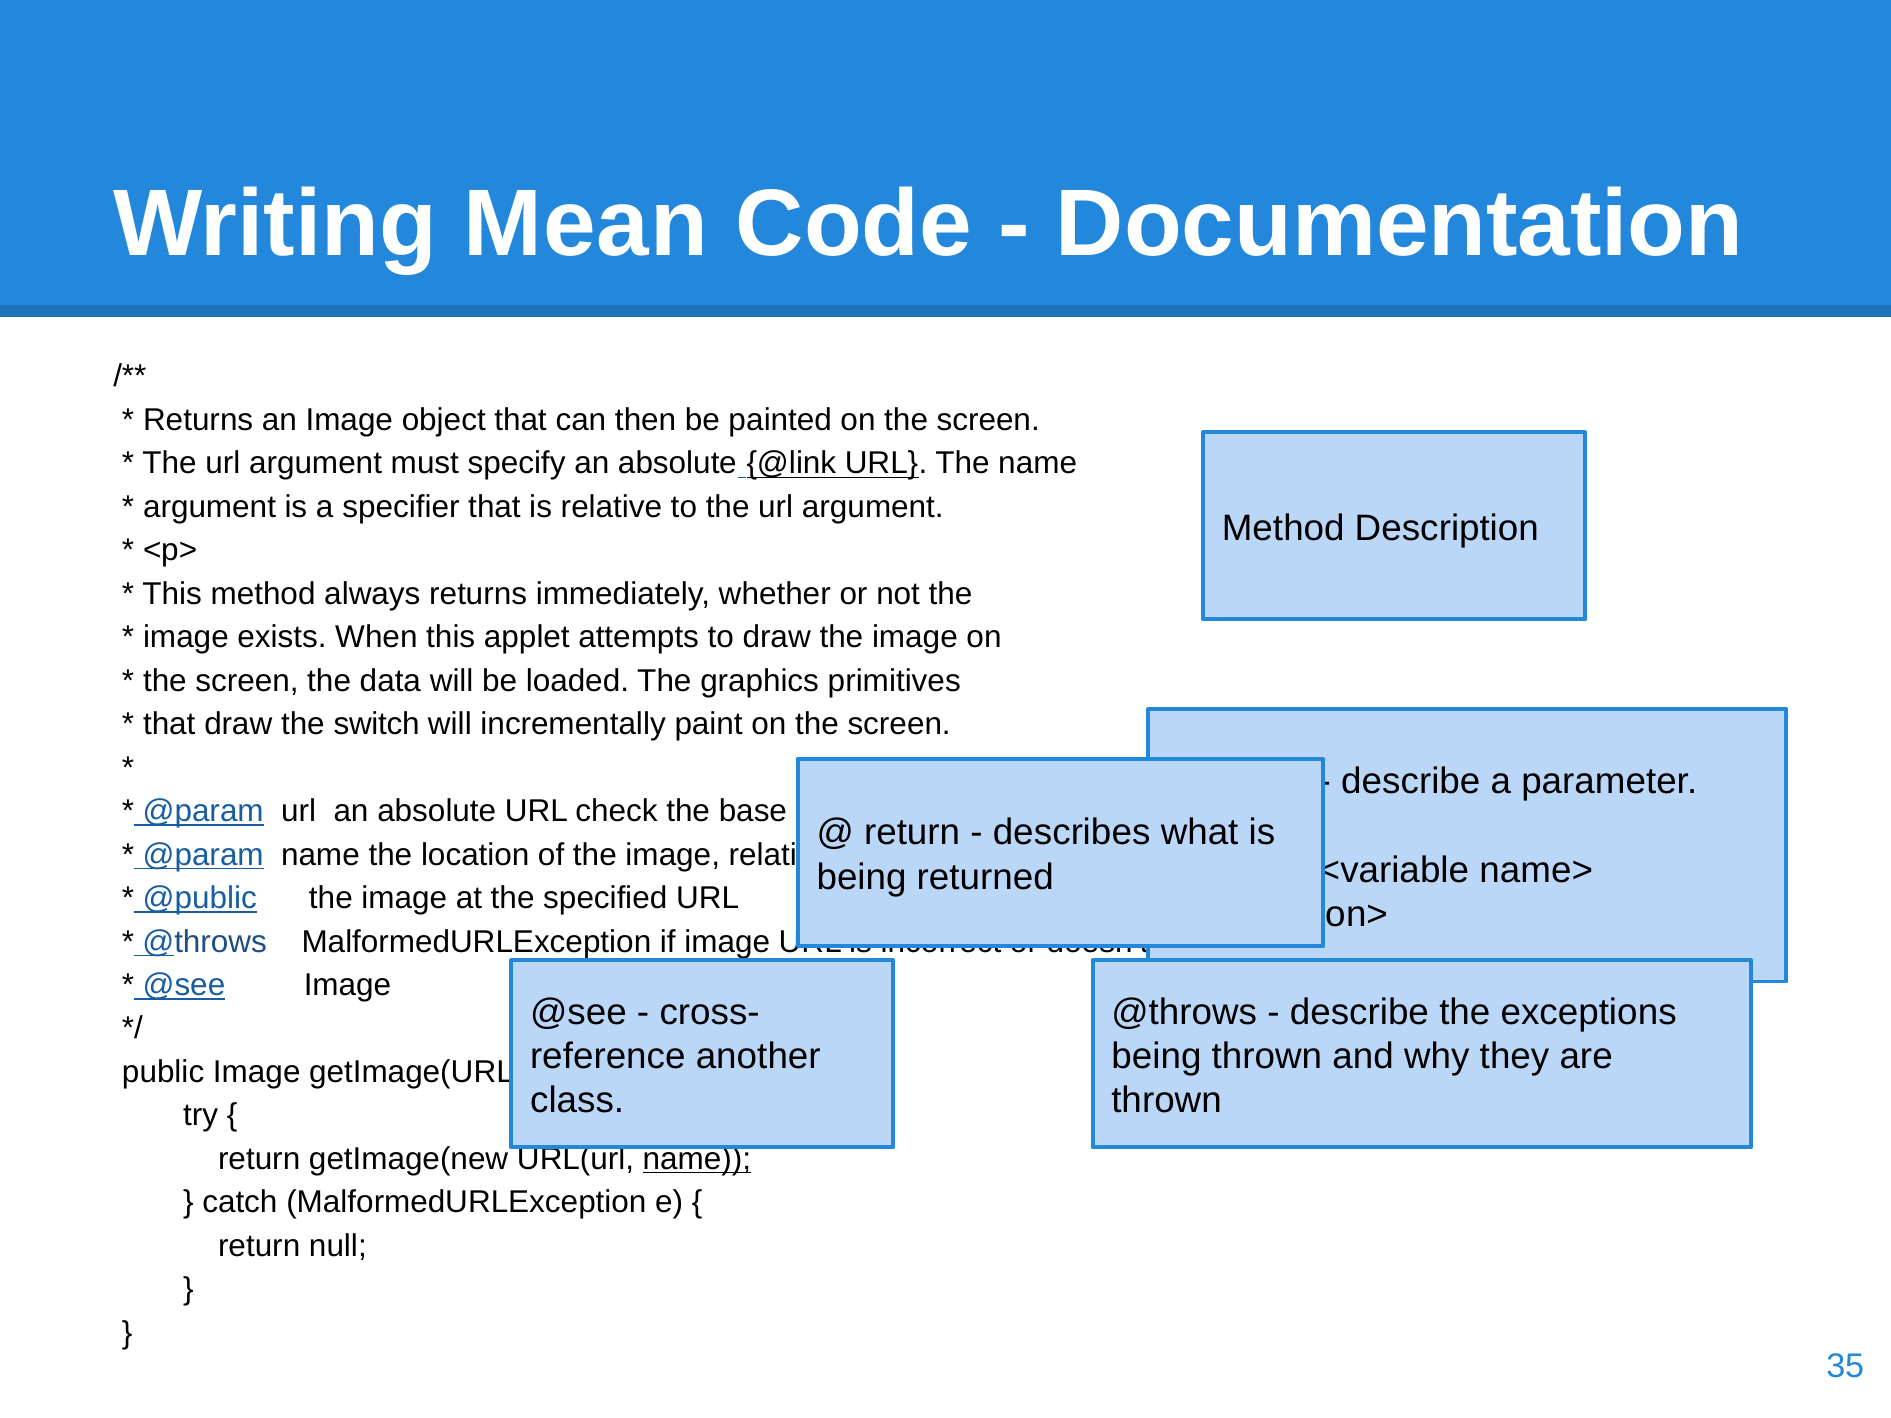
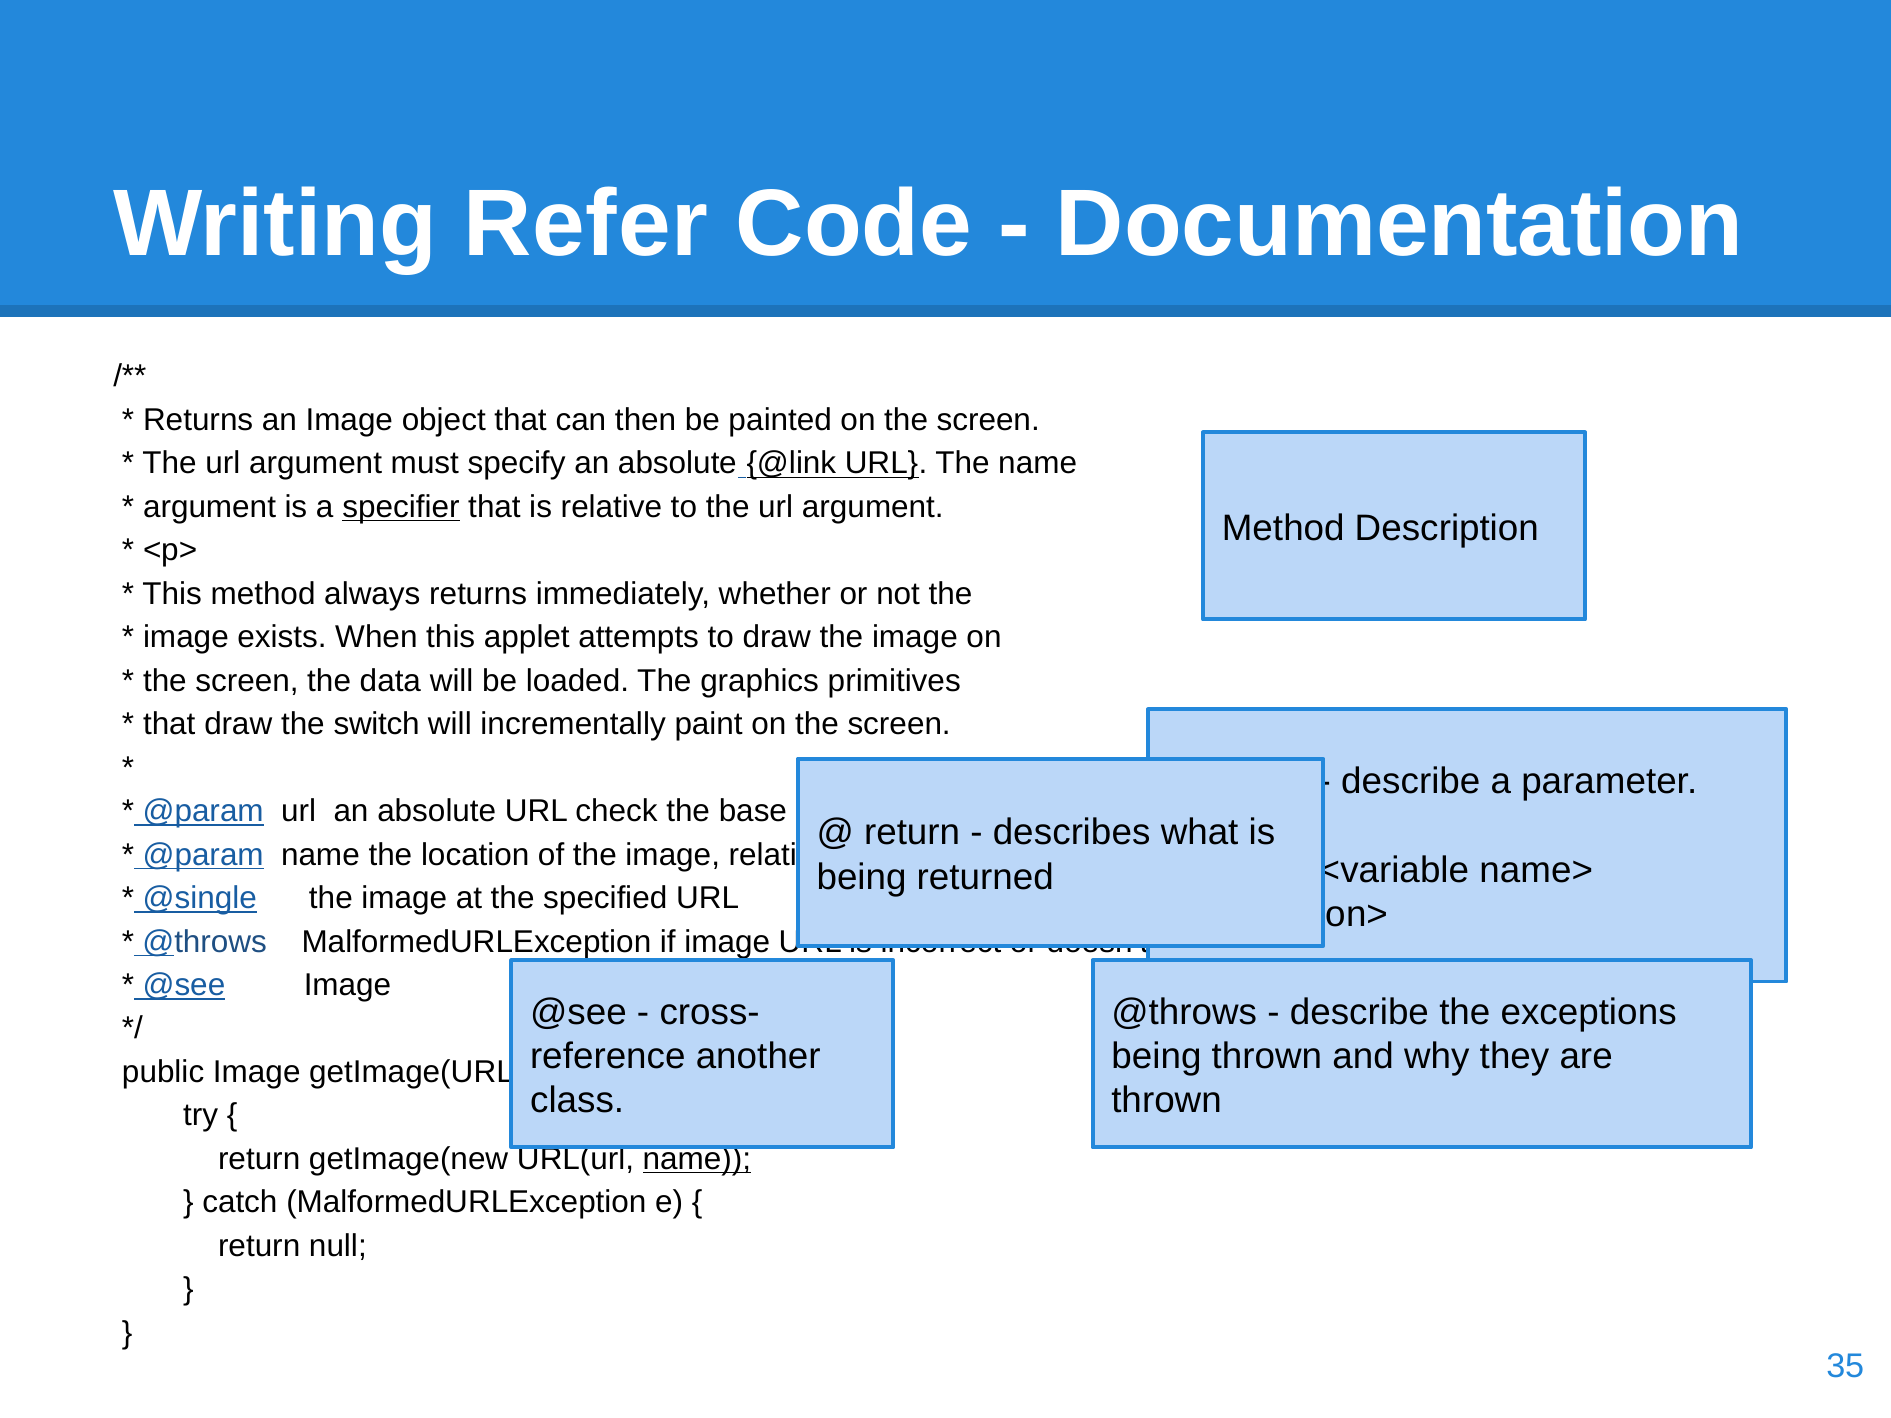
Mean: Mean -> Refer
specifier underline: none -> present
@public: @public -> @single
